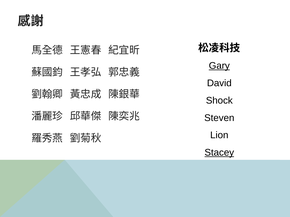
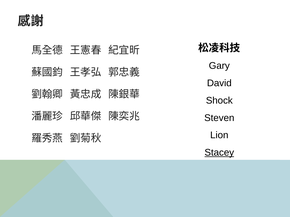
Gary underline: present -> none
